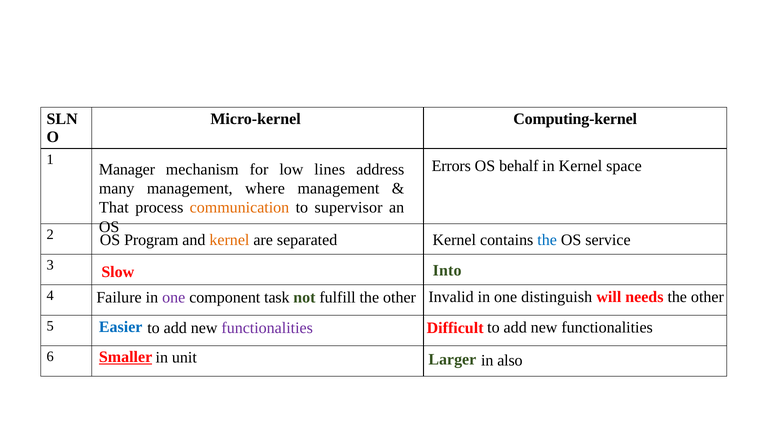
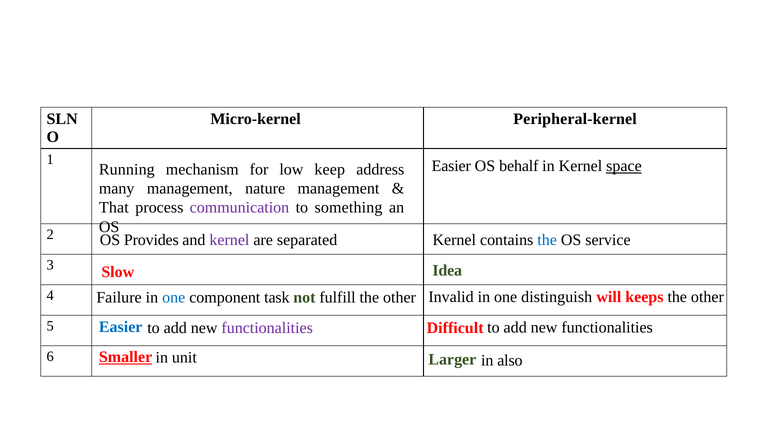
Computing-kernel: Computing-kernel -> Peripheral-kernel
Errors at (451, 166): Errors -> Easier
space underline: none -> present
Manager: Manager -> Running
lines: lines -> keep
where: where -> nature
communication colour: orange -> purple
supervisor: supervisor -> something
Program: Program -> Provides
kernel at (229, 240) colour: orange -> purple
Into: Into -> Idea
one at (174, 298) colour: purple -> blue
needs: needs -> keeps
